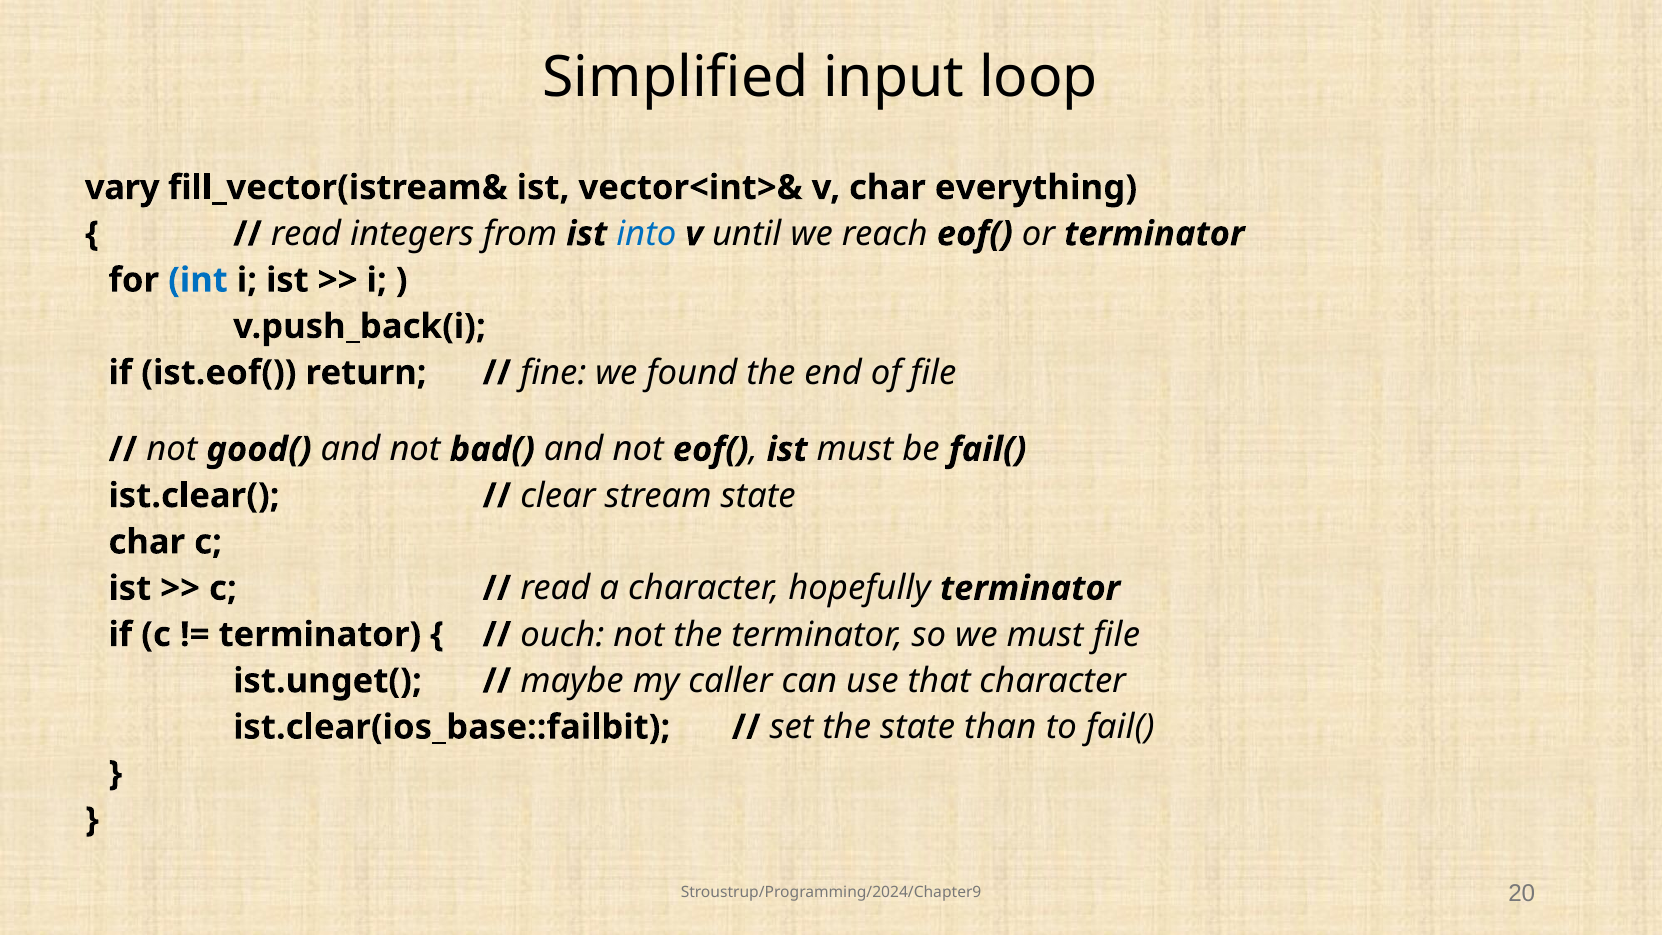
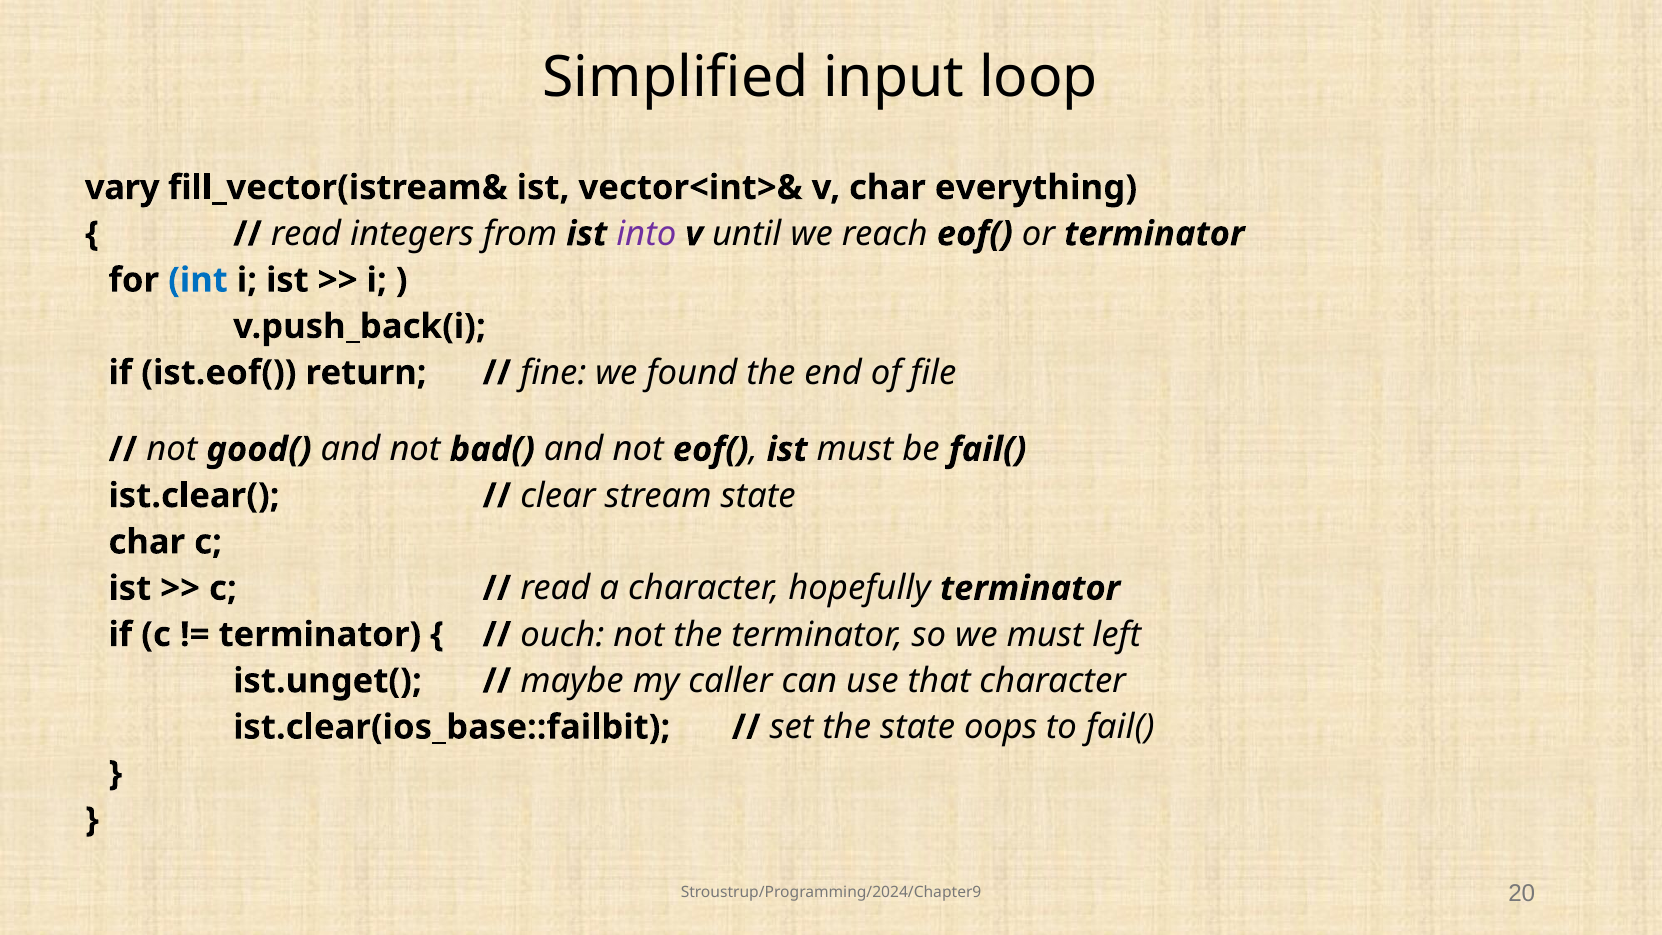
into colour: blue -> purple
must file: file -> left
than: than -> oops
